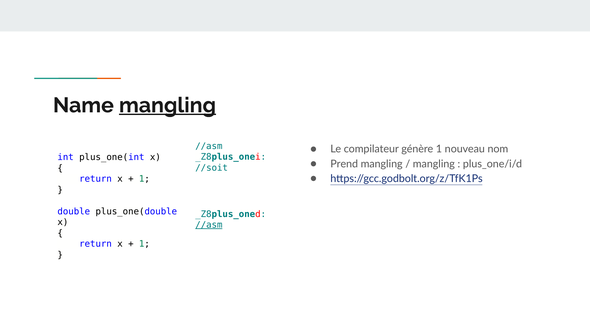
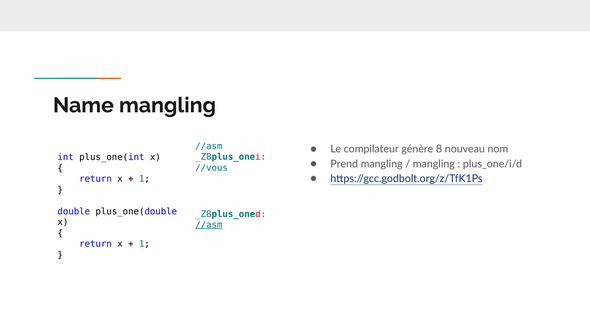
mangling at (168, 105) underline: present -> none
génère 1: 1 -> 8
//soit: //soit -> //vous
